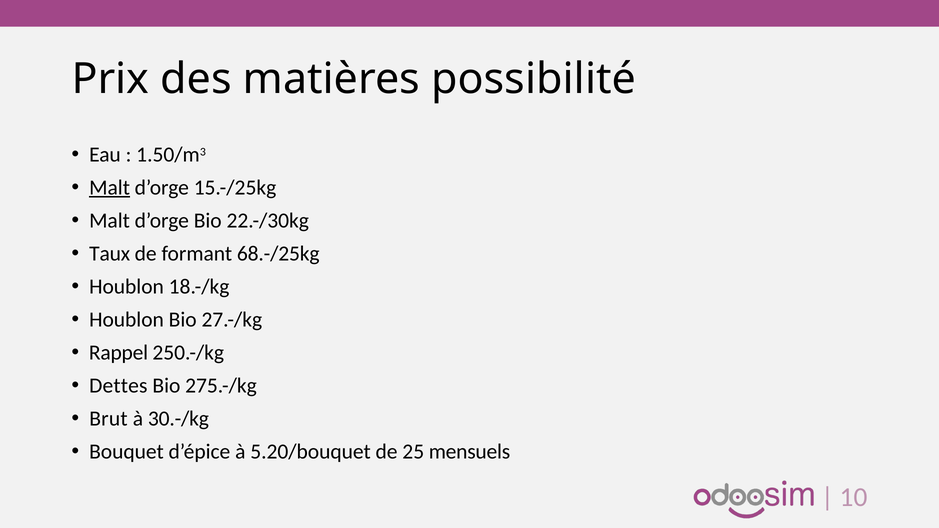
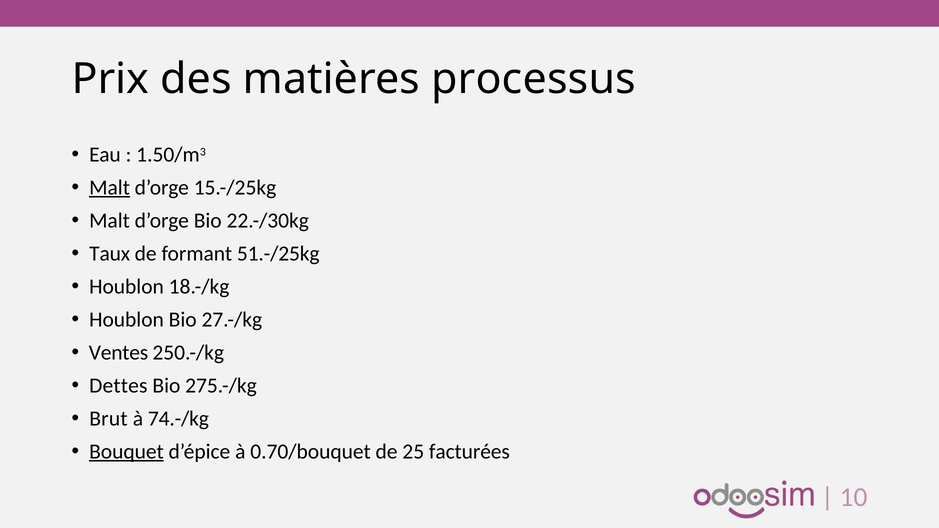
possibilité: possibilité -> processus
68.-/25kg: 68.-/25kg -> 51.-/25kg
Rappel: Rappel -> Ventes
30.-/kg: 30.-/kg -> 74.-/kg
Bouquet underline: none -> present
5.20/bouquet: 5.20/bouquet -> 0.70/bouquet
mensuels: mensuels -> facturées
